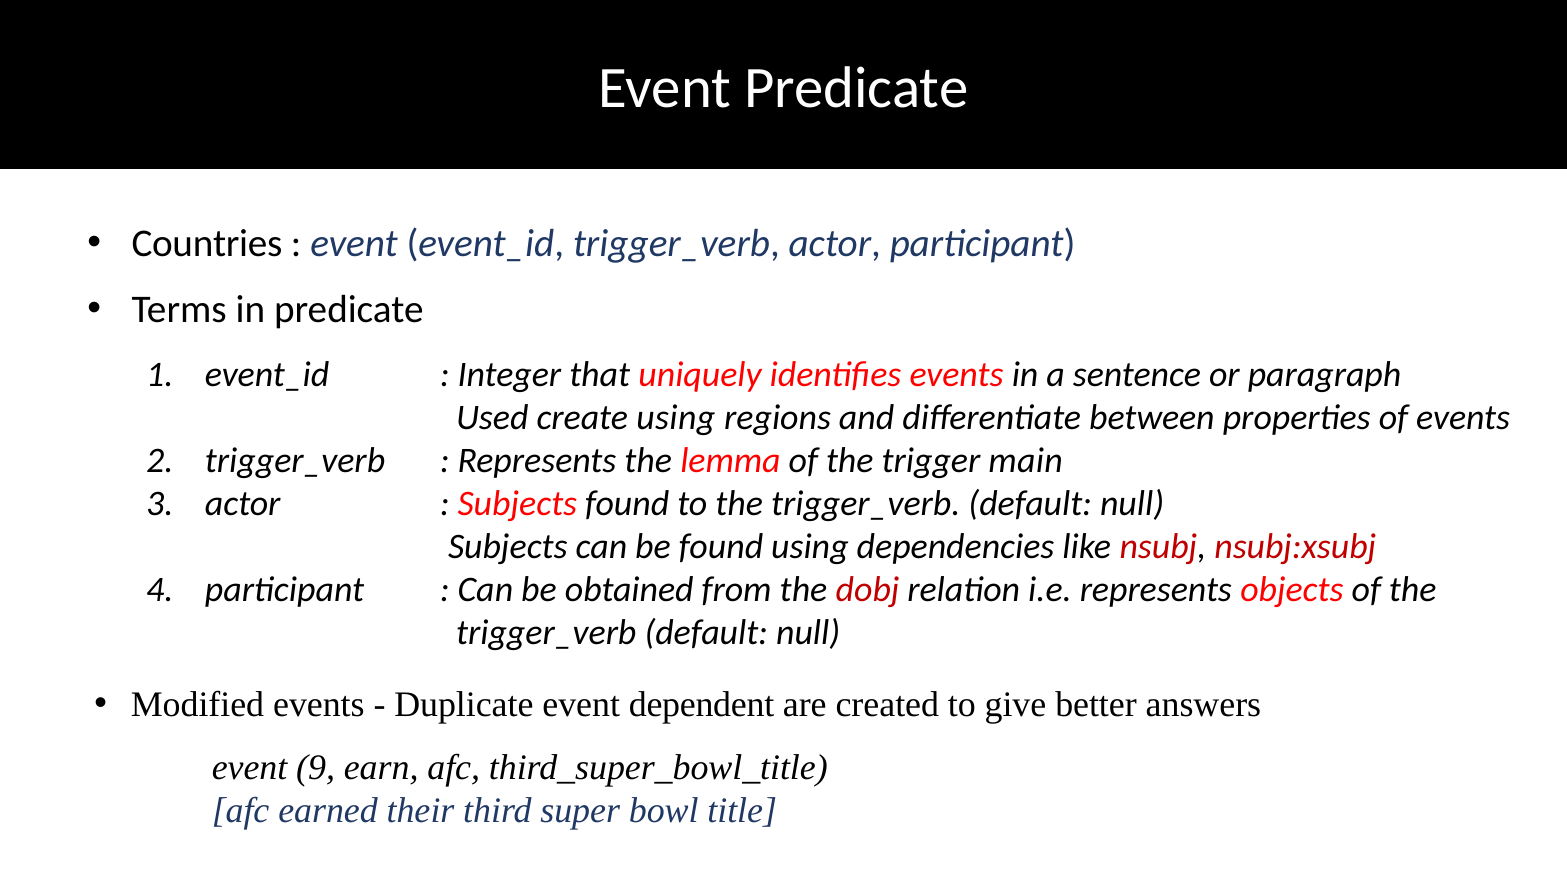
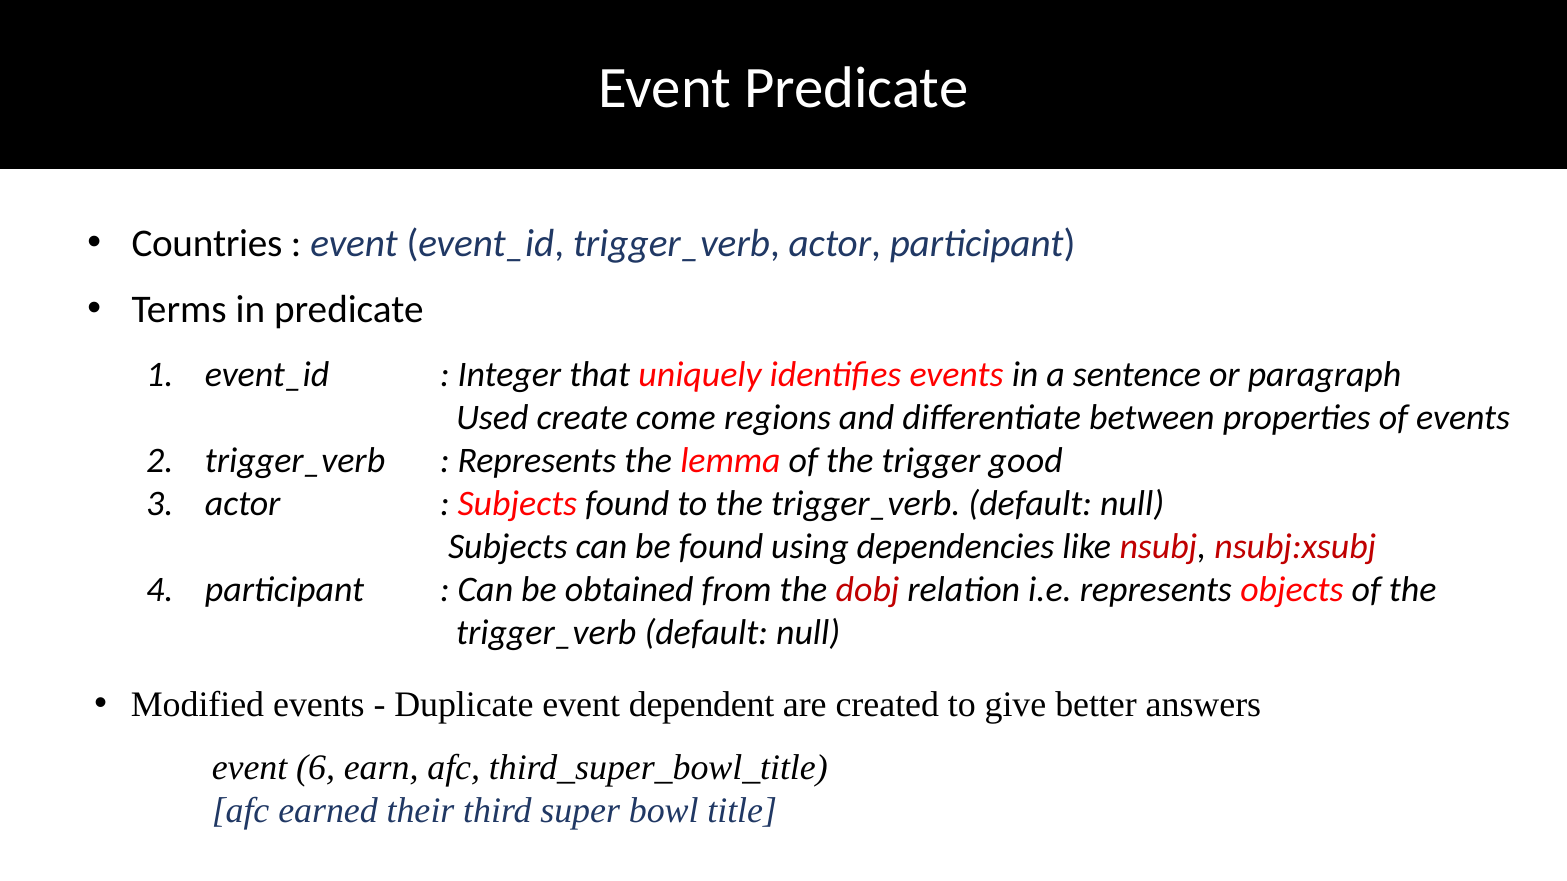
create using: using -> come
main: main -> good
9: 9 -> 6
